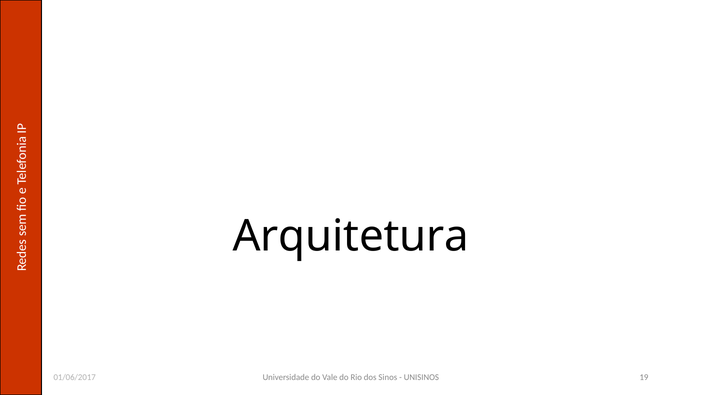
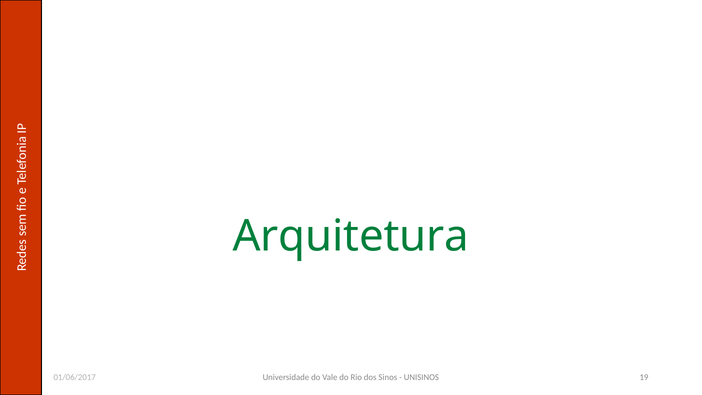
Arquitetura colour: black -> green
